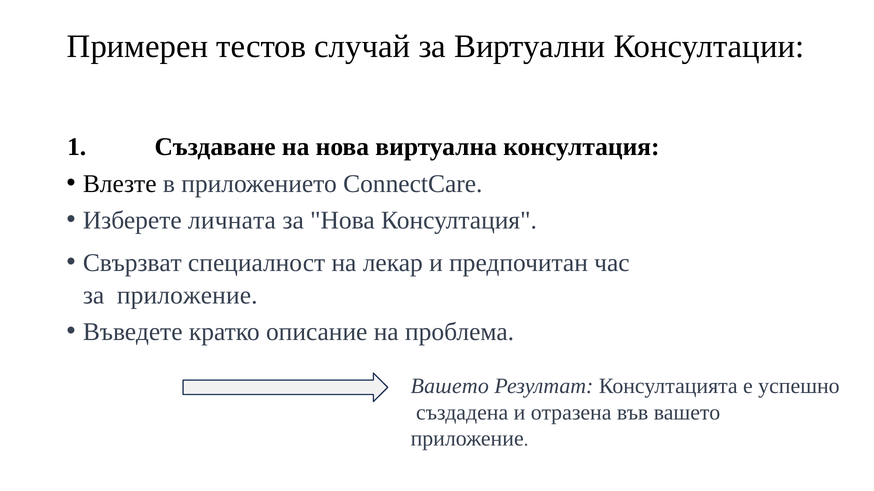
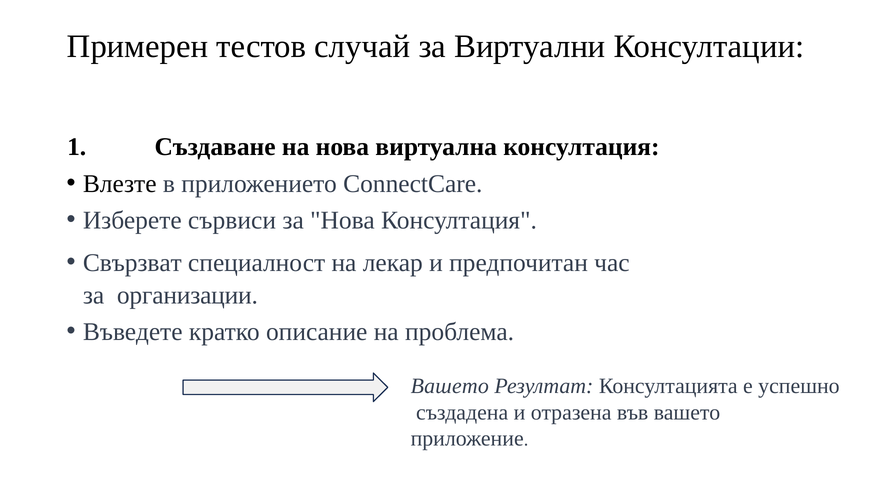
личната: личната -> сървиси
за приложение: приложение -> организации
